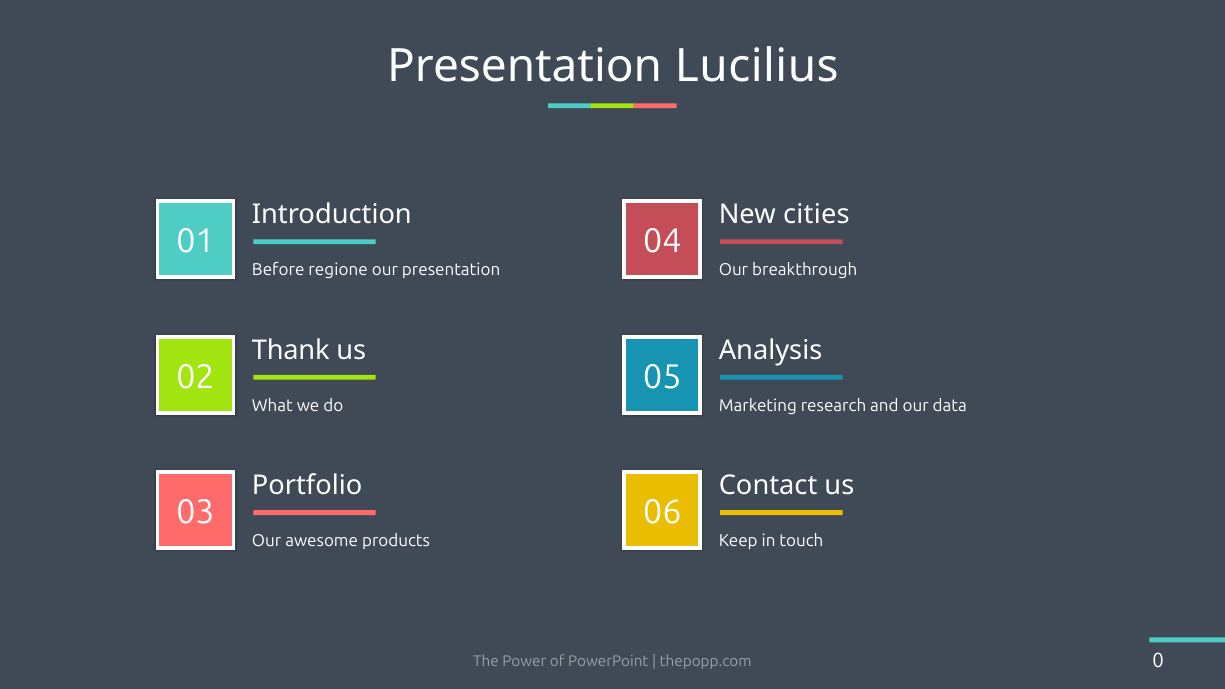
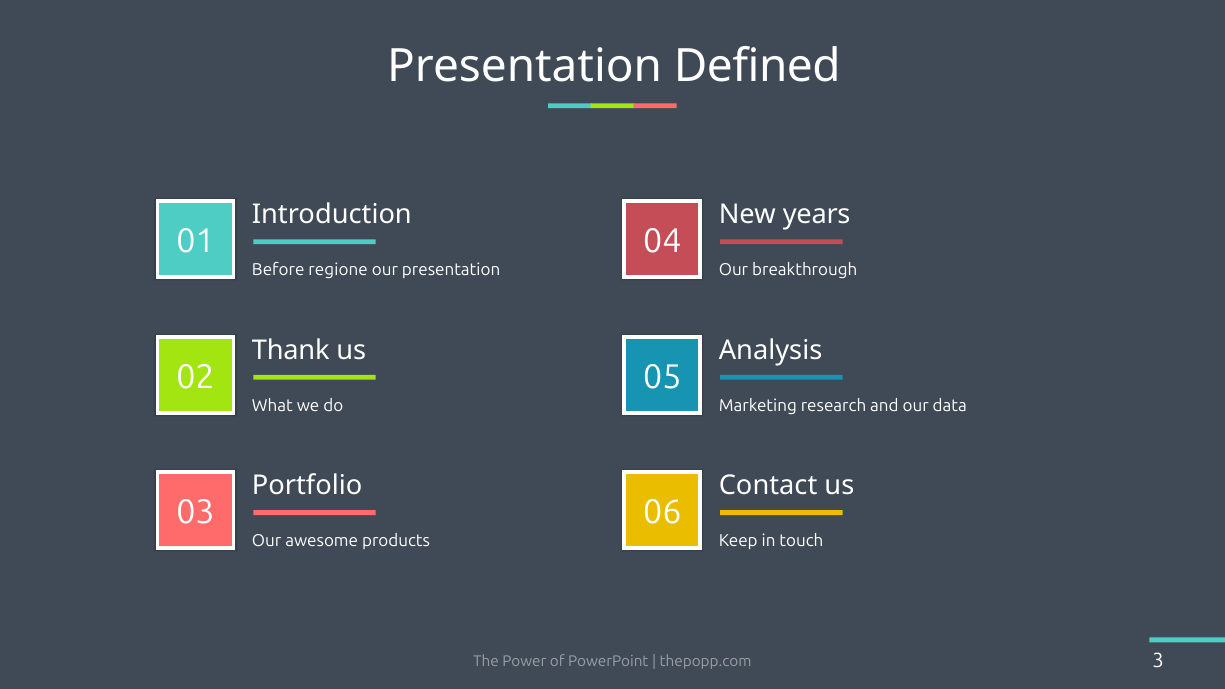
Lucilius: Lucilius -> Defined
cities: cities -> years
0: 0 -> 3
